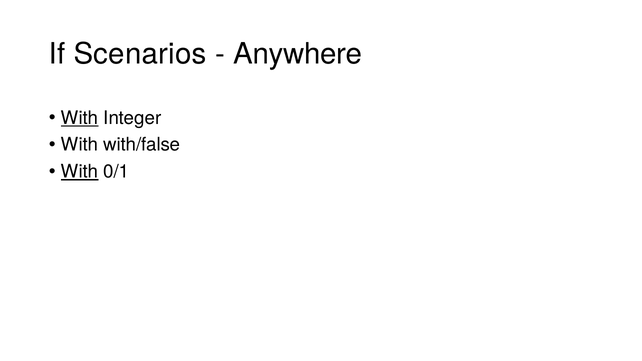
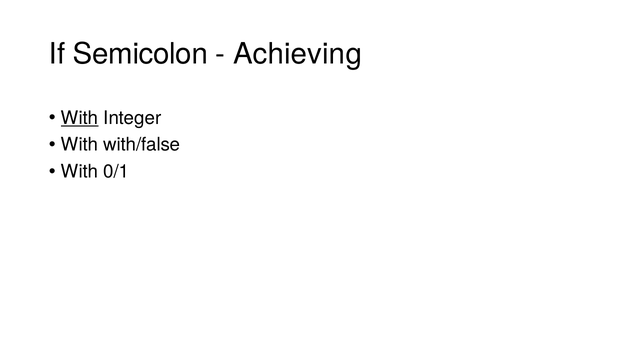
Scenarios: Scenarios -> Semicolon
Anywhere: Anywhere -> Achieving
With at (80, 172) underline: present -> none
